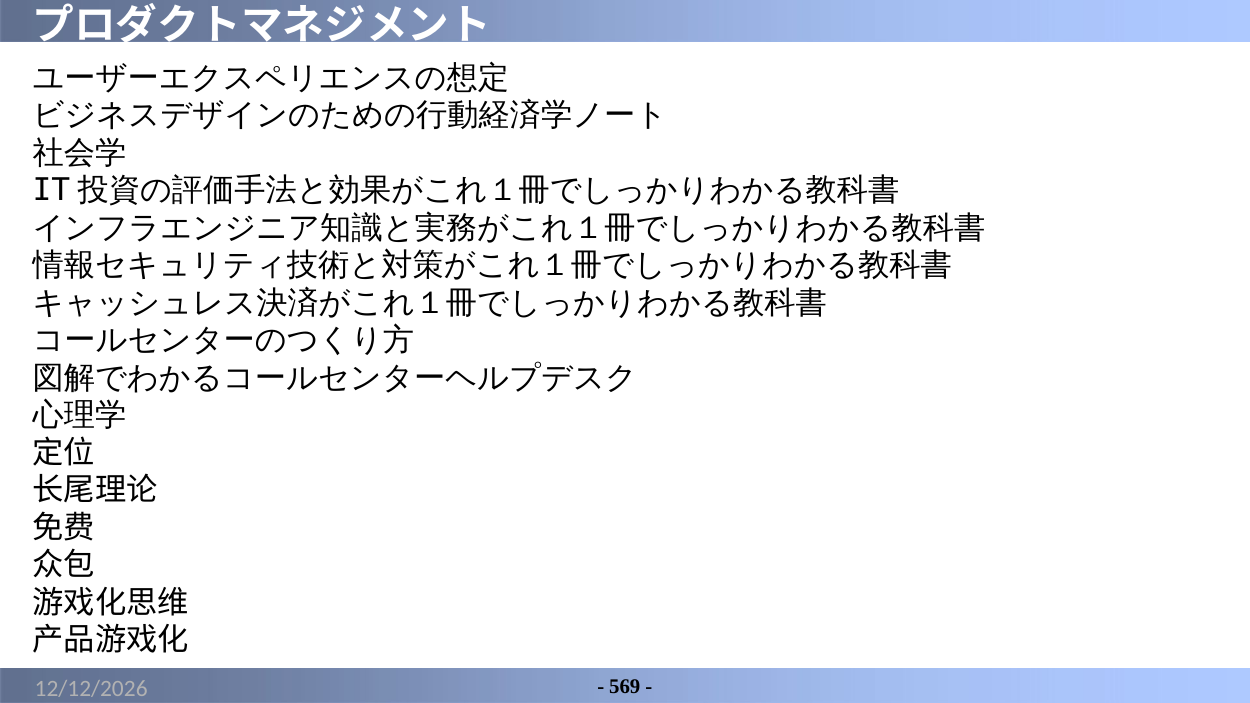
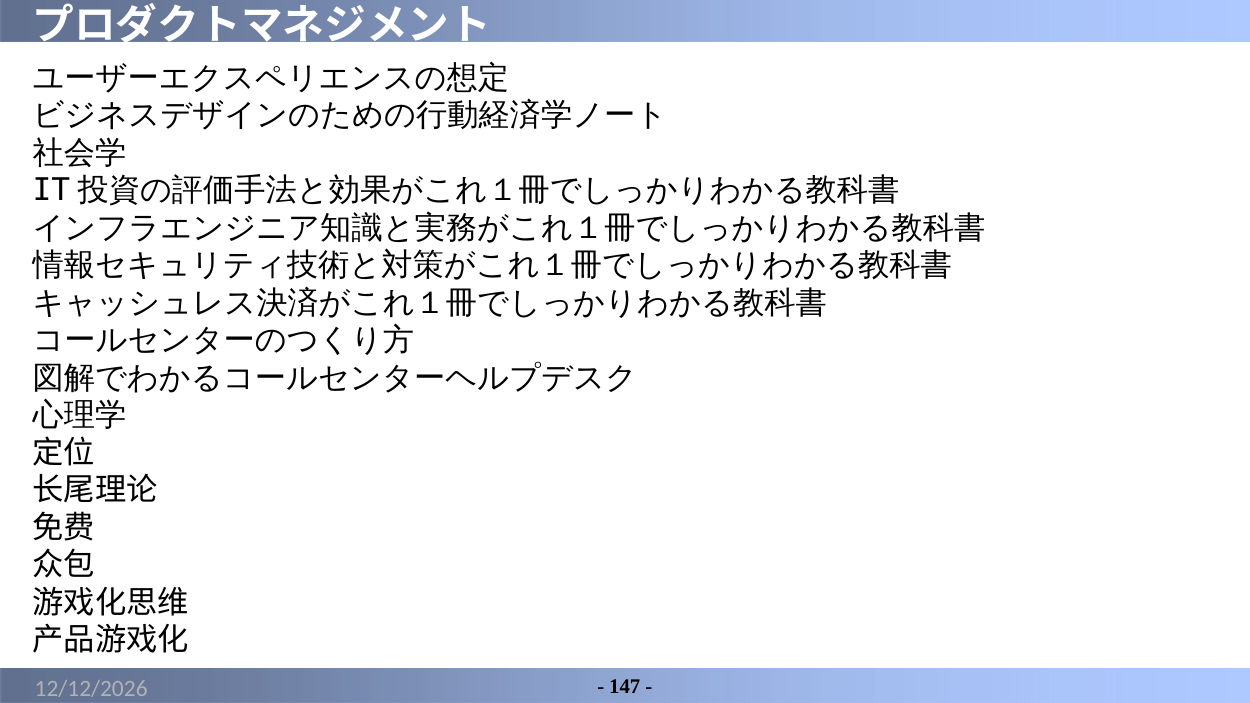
569: 569 -> 147
